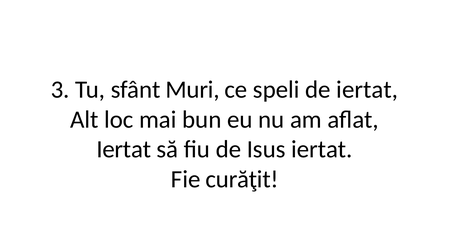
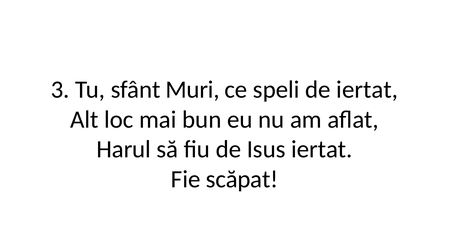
Iertat at (124, 150): Iertat -> Harul
curăţit: curăţit -> scăpat
